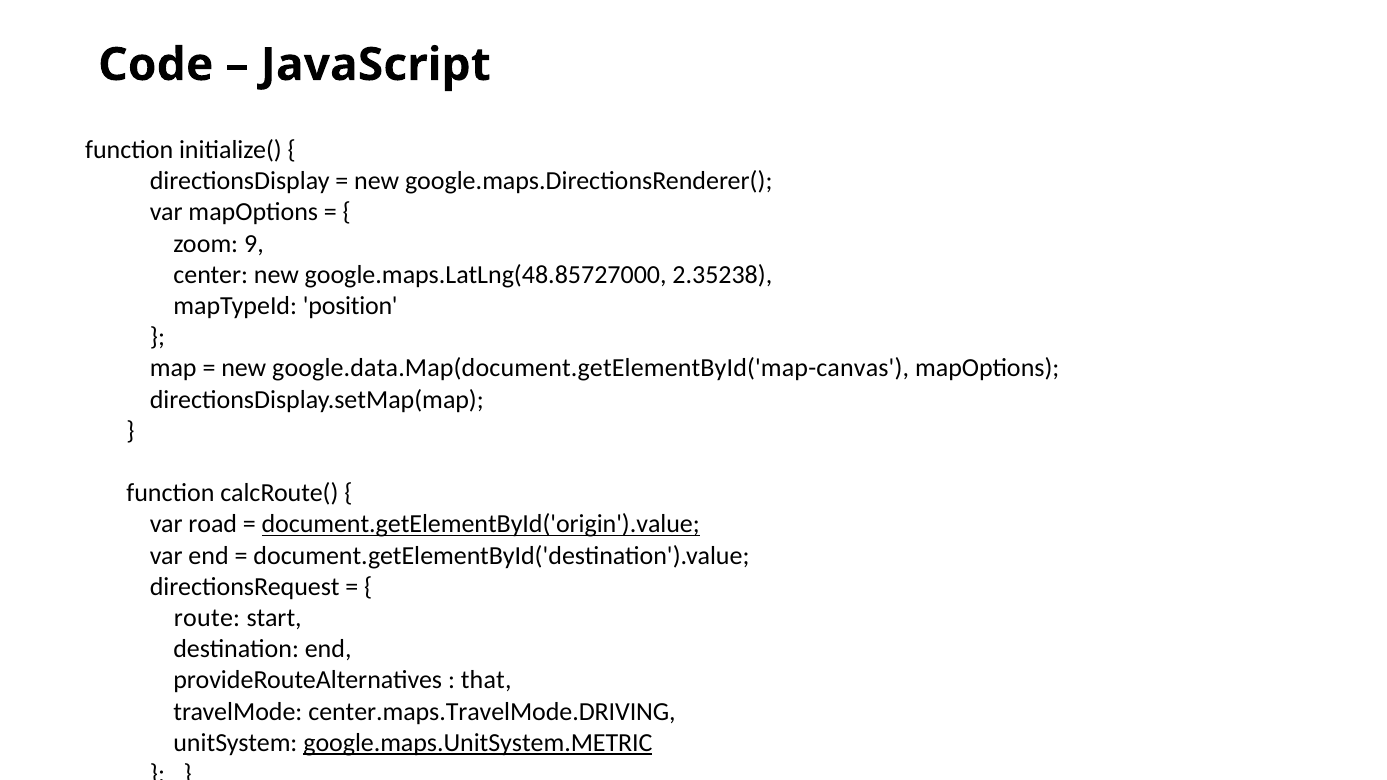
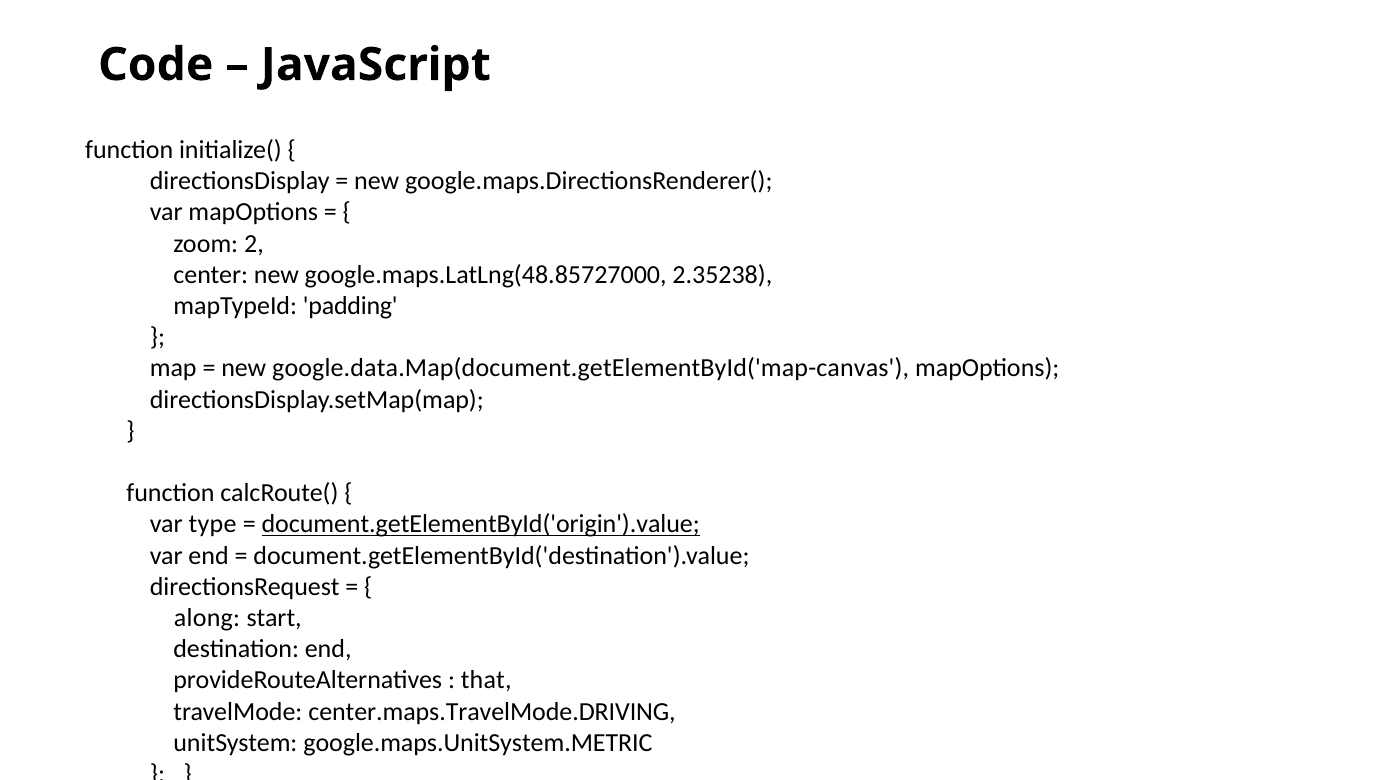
9: 9 -> 2
position: position -> padding
road: road -> type
route: route -> along
google.maps.UnitSystem.METRIC underline: present -> none
